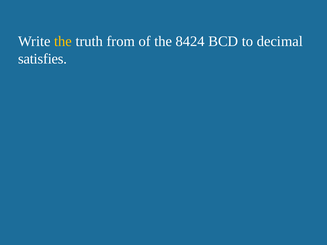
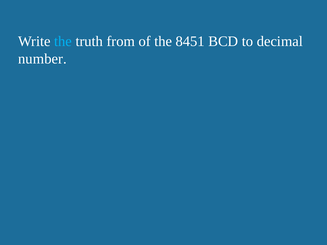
the at (63, 41) colour: yellow -> light blue
8424: 8424 -> 8451
satisfies: satisfies -> number
